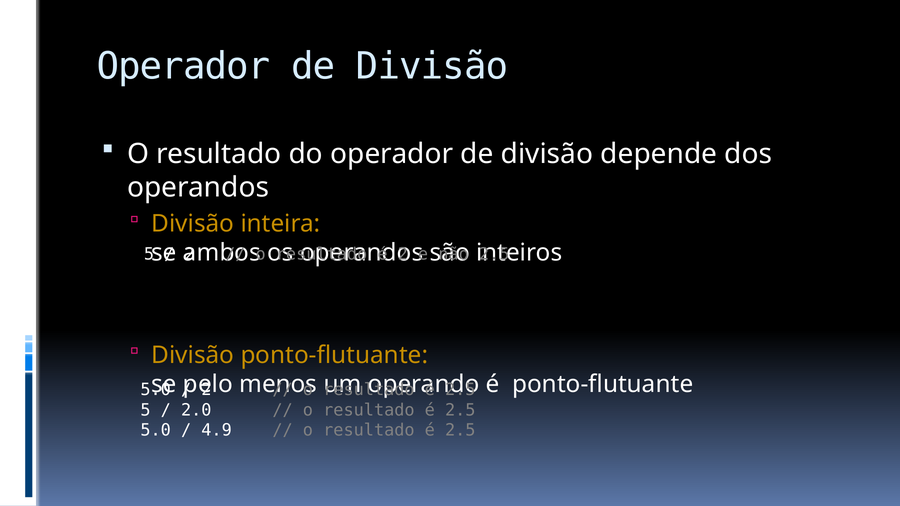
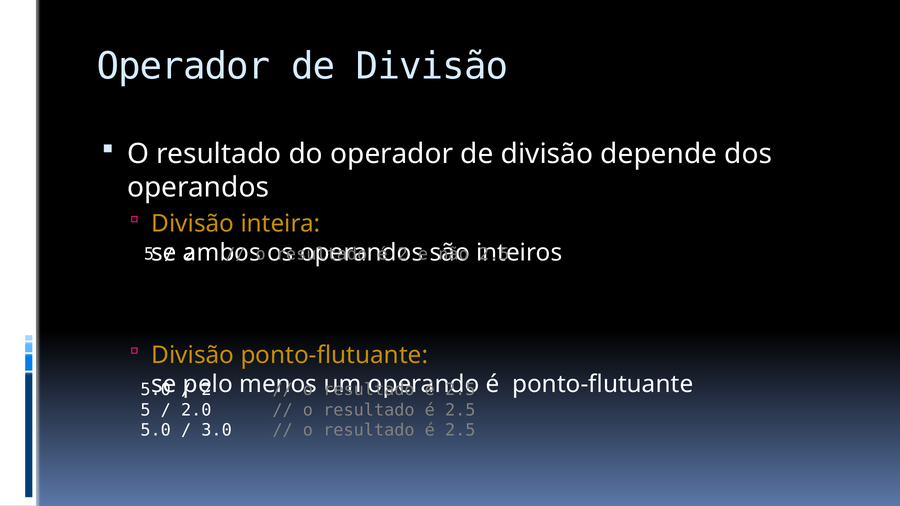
4.9: 4.9 -> 3.0
